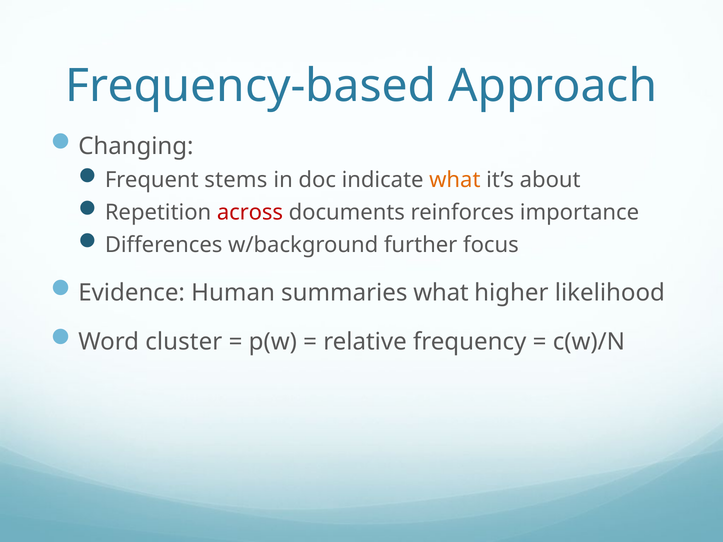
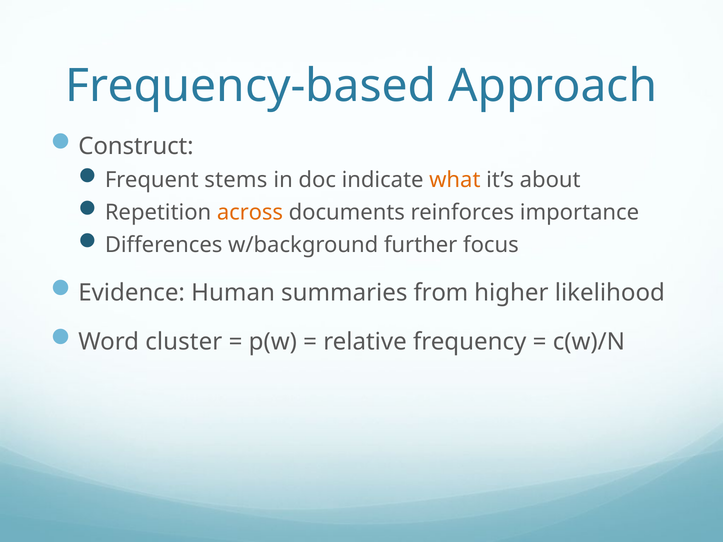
Changing: Changing -> Construct
across colour: red -> orange
summaries what: what -> from
